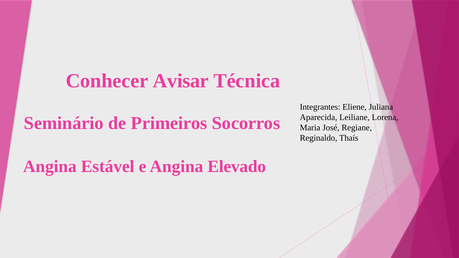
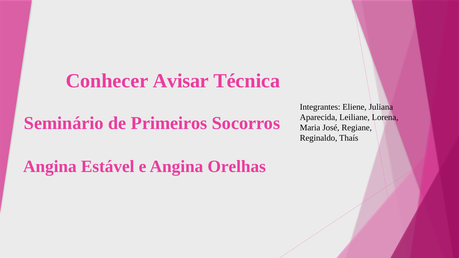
Elevado: Elevado -> Orelhas
